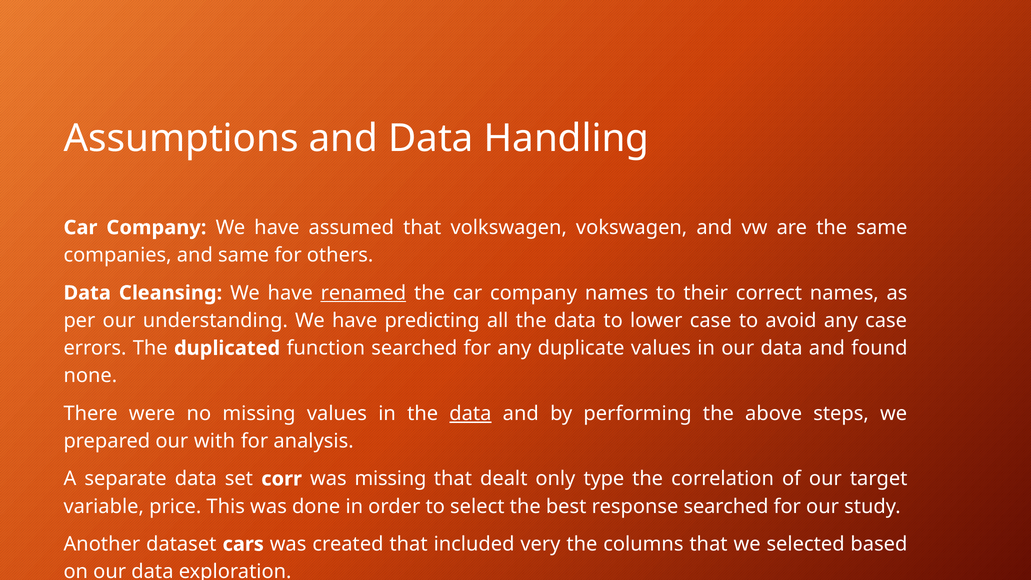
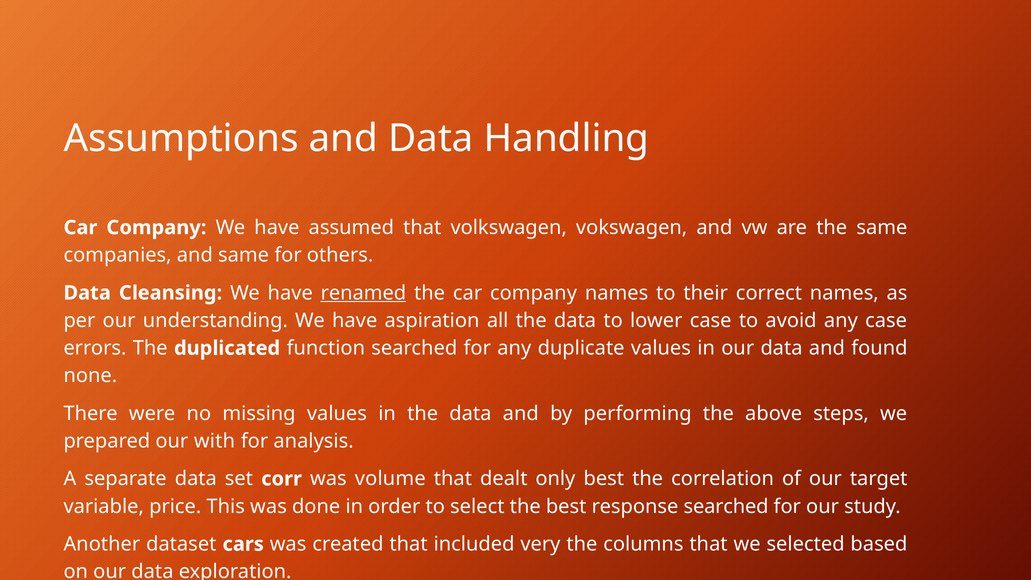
predicting: predicting -> aspiration
data at (470, 413) underline: present -> none
was missing: missing -> volume
only type: type -> best
